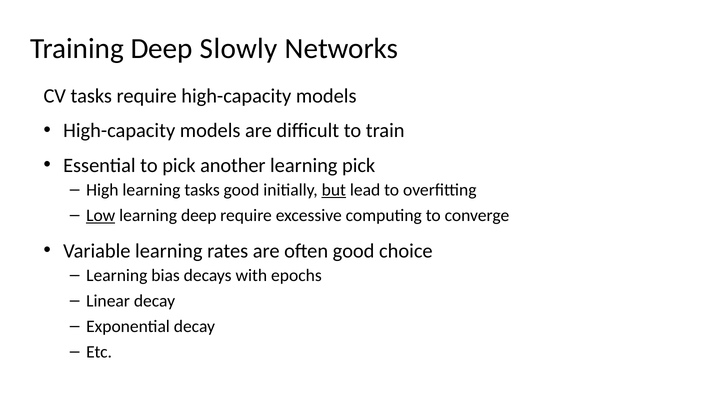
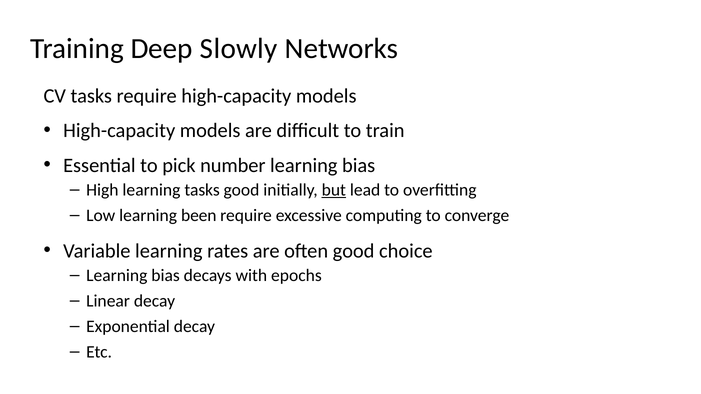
another: another -> number
pick at (359, 165): pick -> bias
Low underline: present -> none
learning deep: deep -> been
